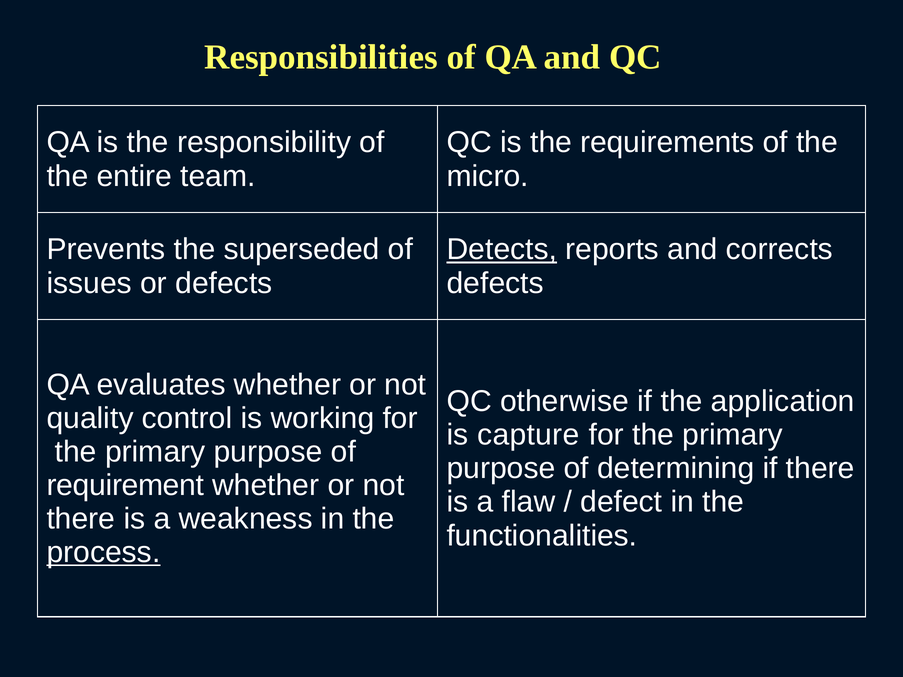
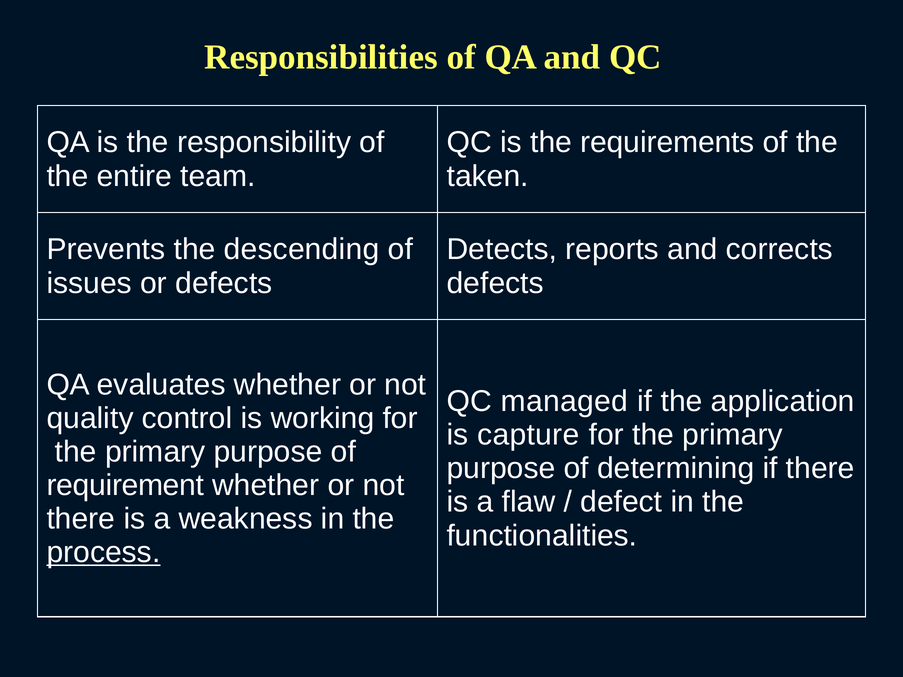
micro: micro -> taken
superseded: superseded -> descending
Detects underline: present -> none
otherwise: otherwise -> managed
